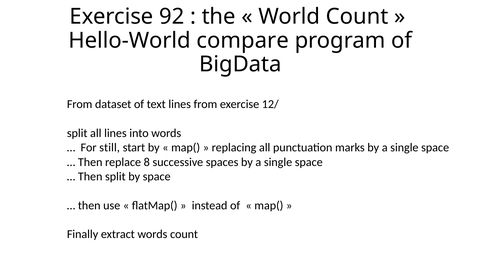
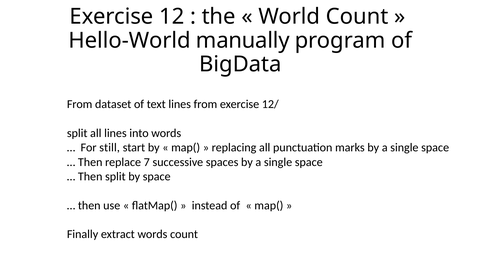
92: 92 -> 12
compare: compare -> manually
8: 8 -> 7
